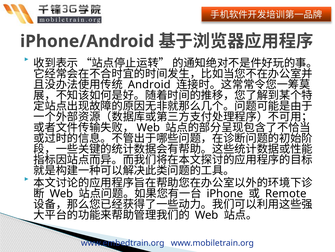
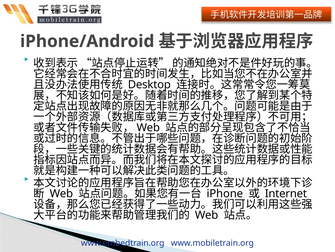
Android: Android -> Desktop
Remote: Remote -> Internet
